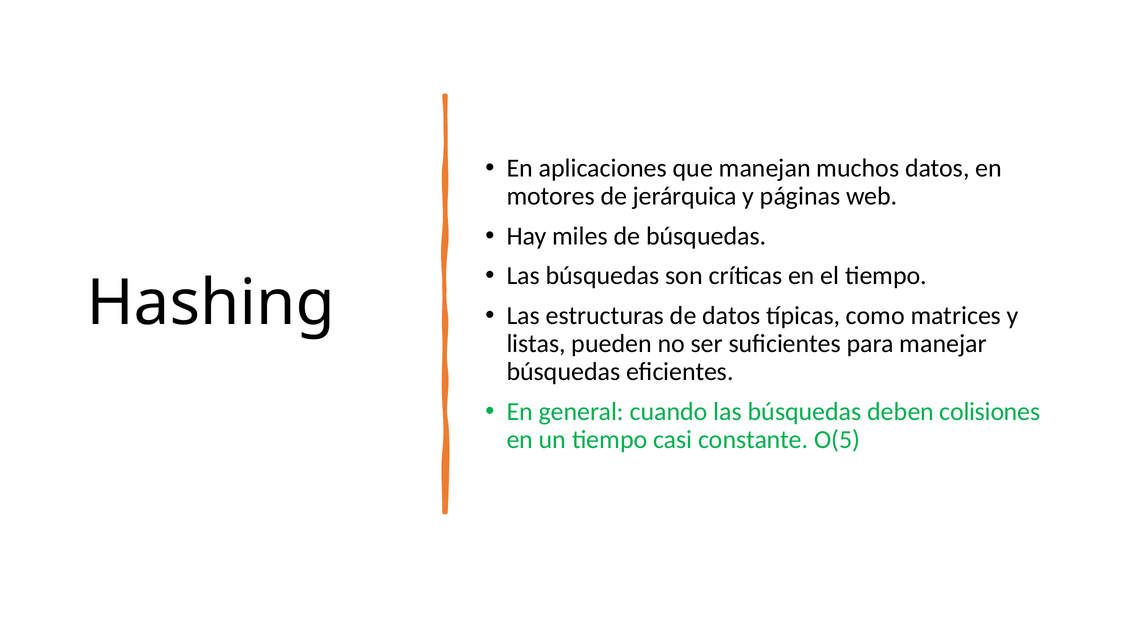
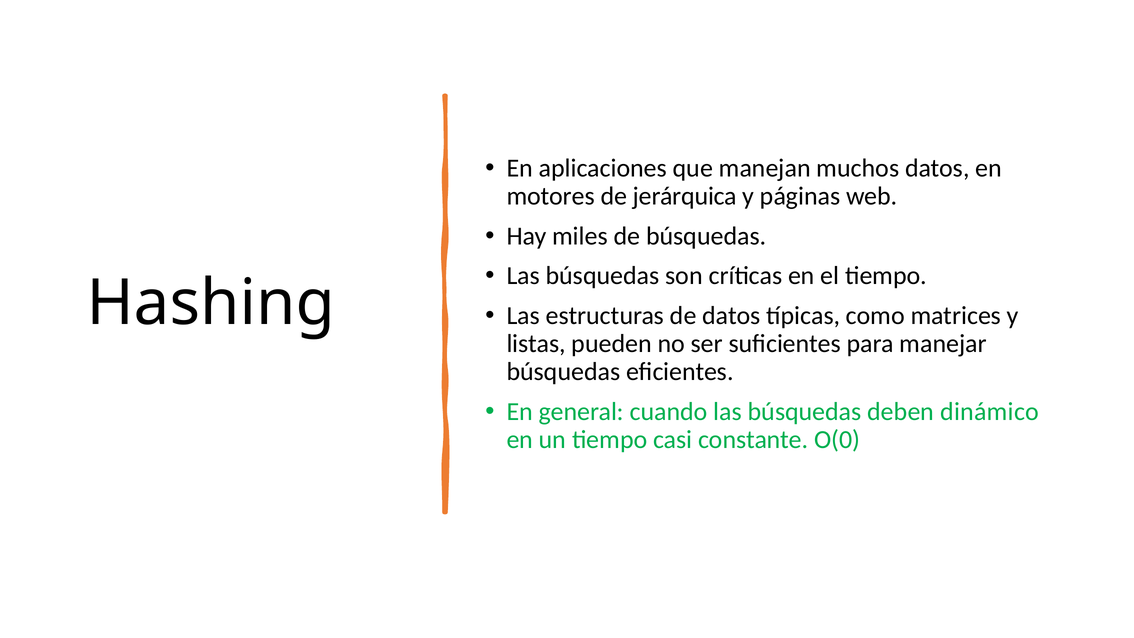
colisiones: colisiones -> dinámico
O(5: O(5 -> O(0
